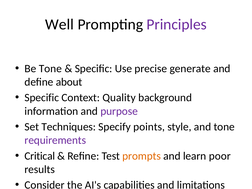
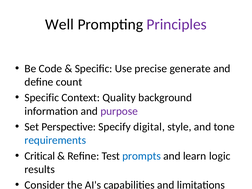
Be Tone: Tone -> Code
about: about -> count
Techniques: Techniques -> Perspective
points: points -> digital
requirements colour: purple -> blue
prompts colour: orange -> blue
poor: poor -> logic
